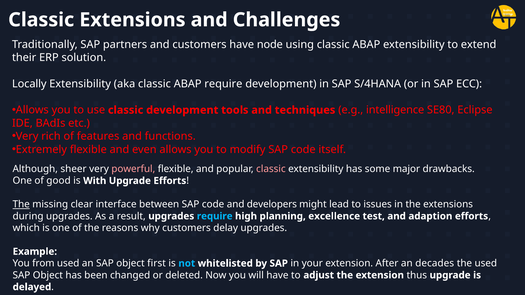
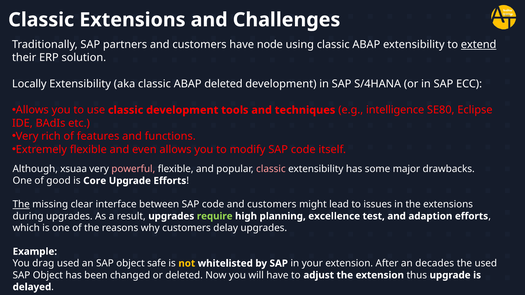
extend underline: none -> present
ABAP require: require -> deleted
sheer: sheer -> xsuaa
With: With -> Core
code and developers: developers -> customers
require at (215, 216) colour: light blue -> light green
from: from -> drag
first: first -> safe
not colour: light blue -> yellow
